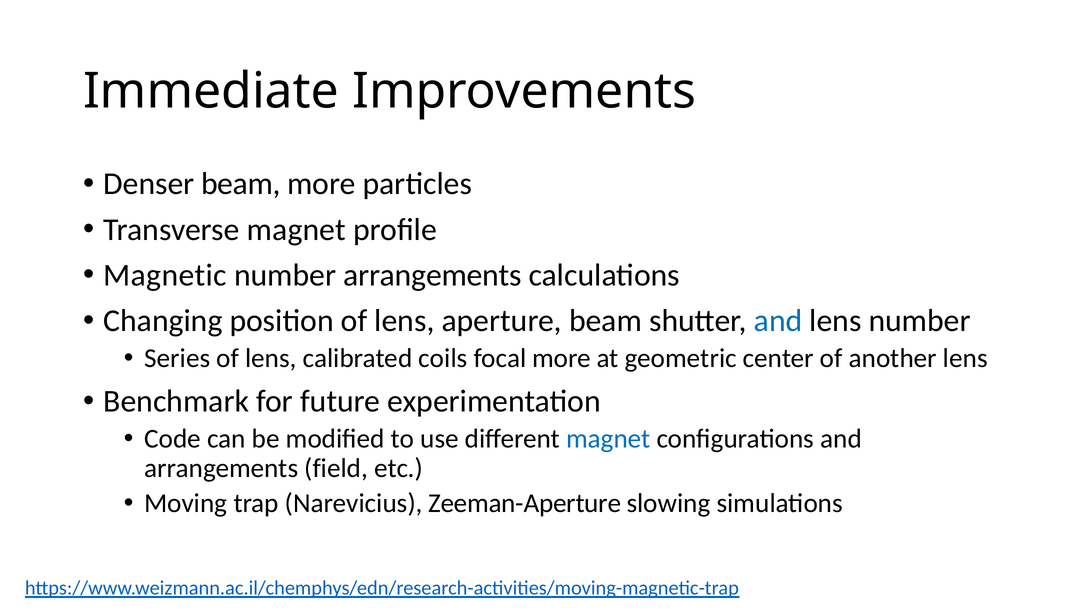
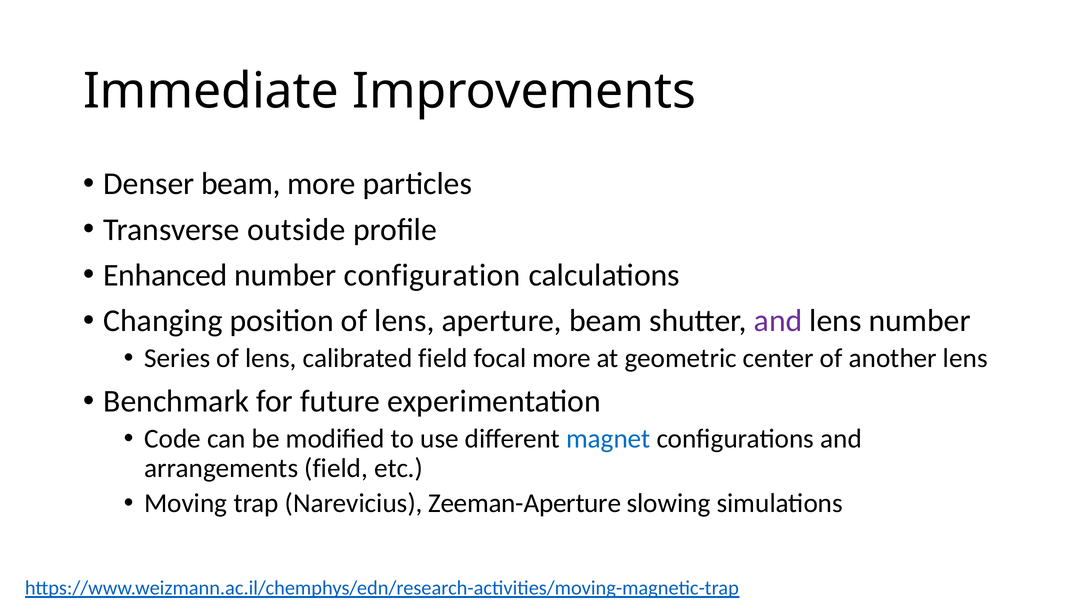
Transverse magnet: magnet -> outside
Magnetic: Magnetic -> Enhanced
number arrangements: arrangements -> configuration
and at (778, 321) colour: blue -> purple
calibrated coils: coils -> field
